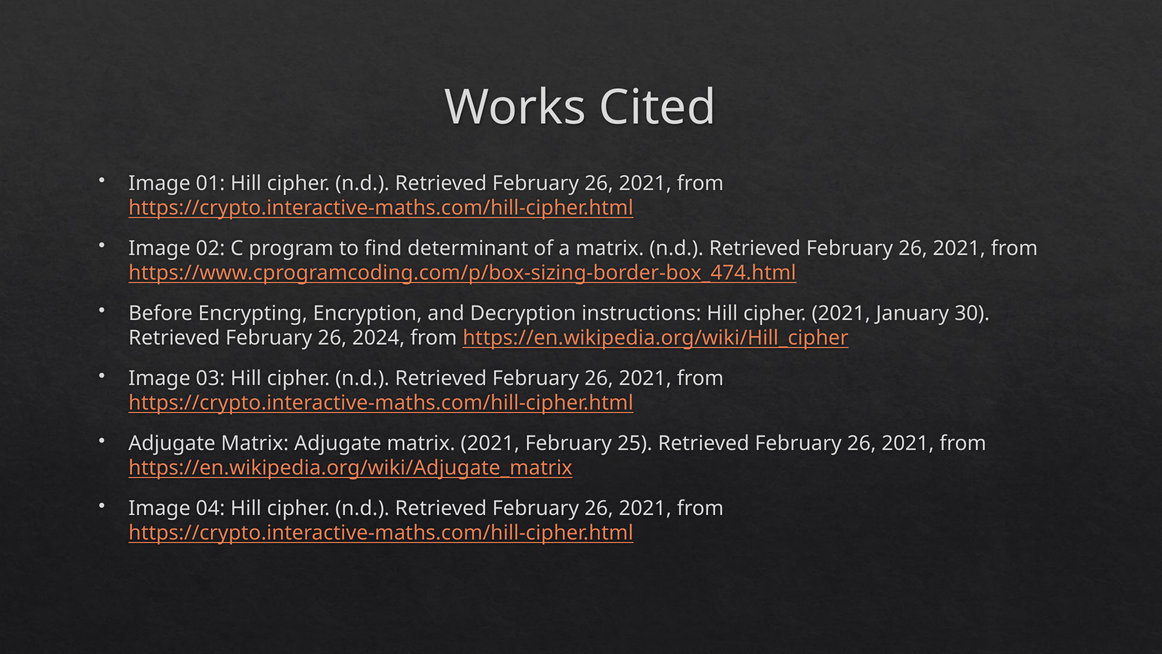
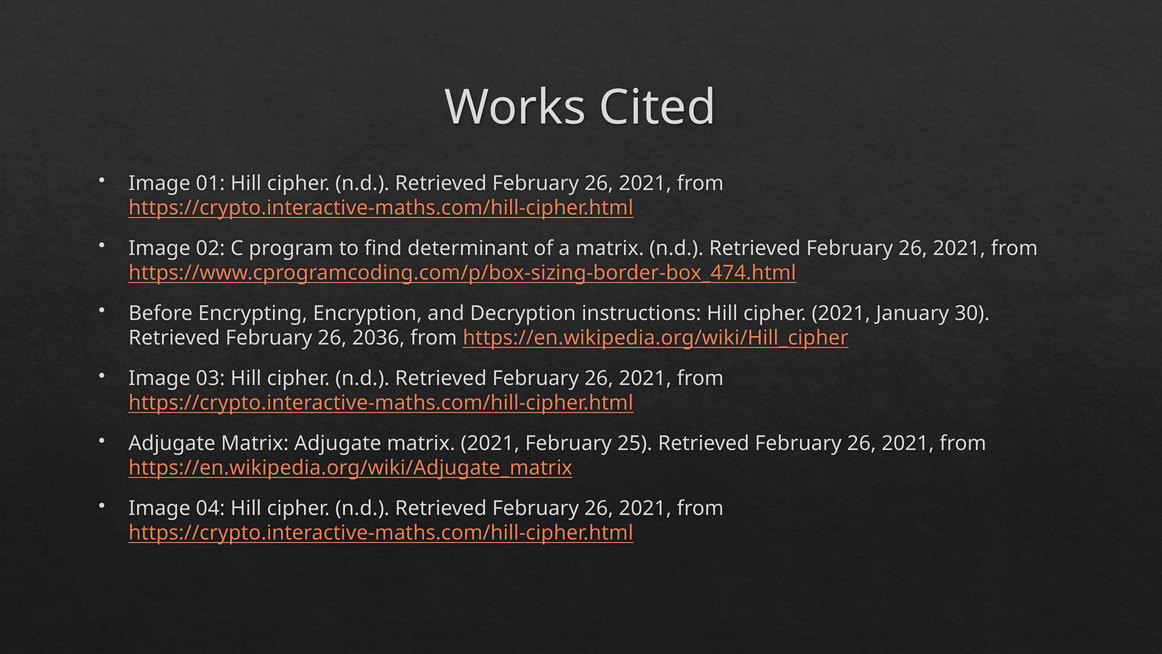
2024: 2024 -> 2036
